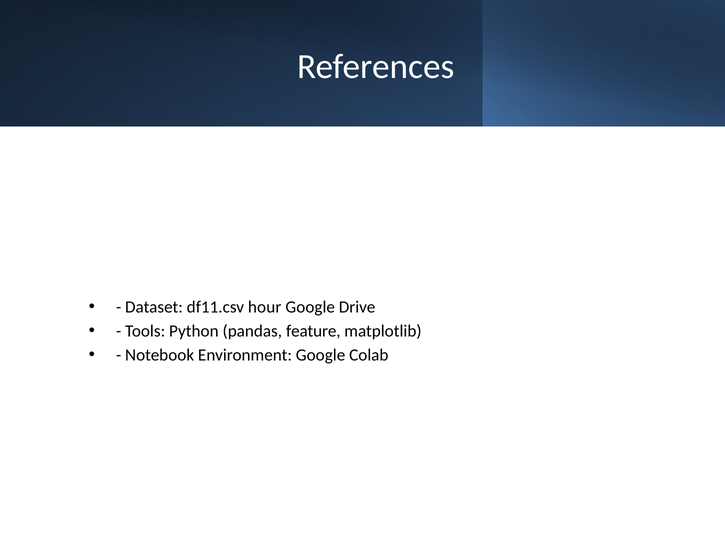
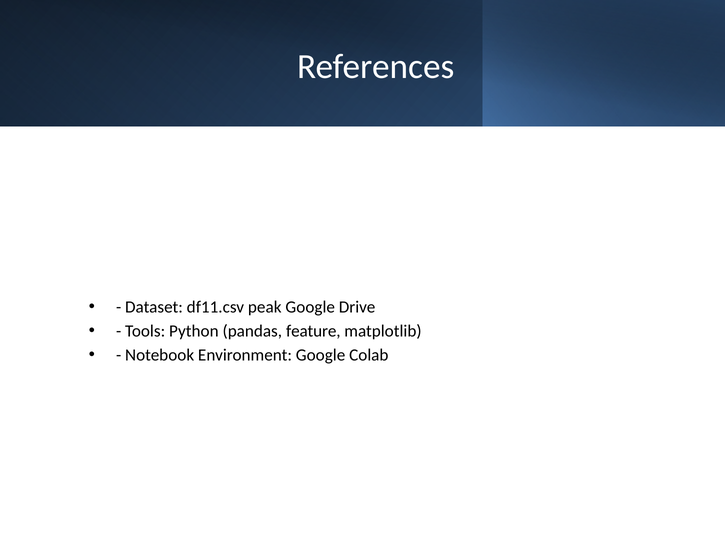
hour: hour -> peak
